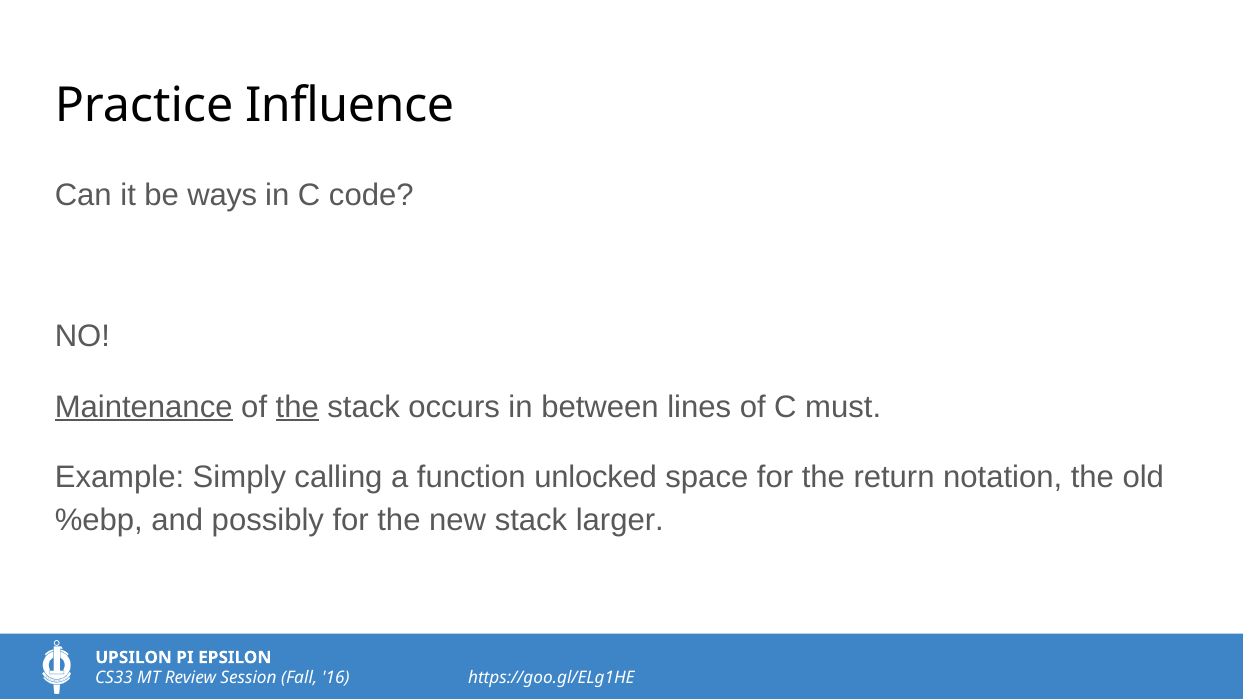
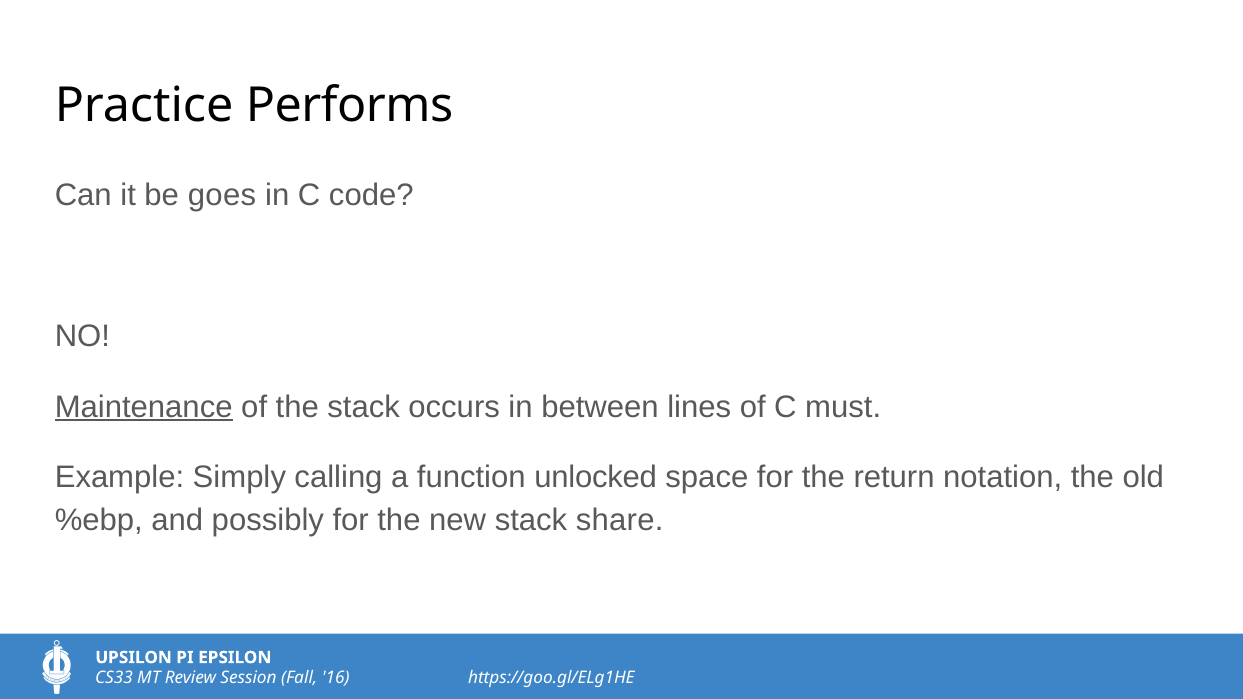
Influence: Influence -> Performs
ways: ways -> goes
the at (297, 407) underline: present -> none
larger: larger -> share
